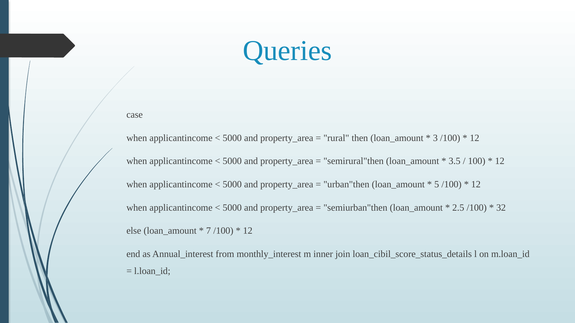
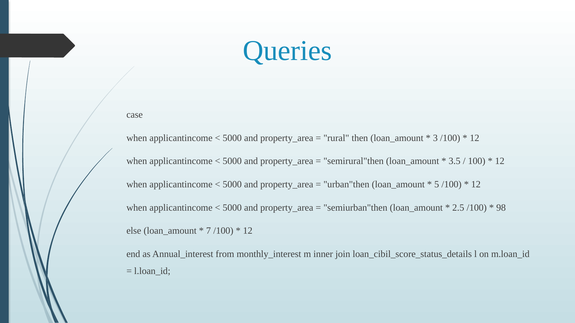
32: 32 -> 98
